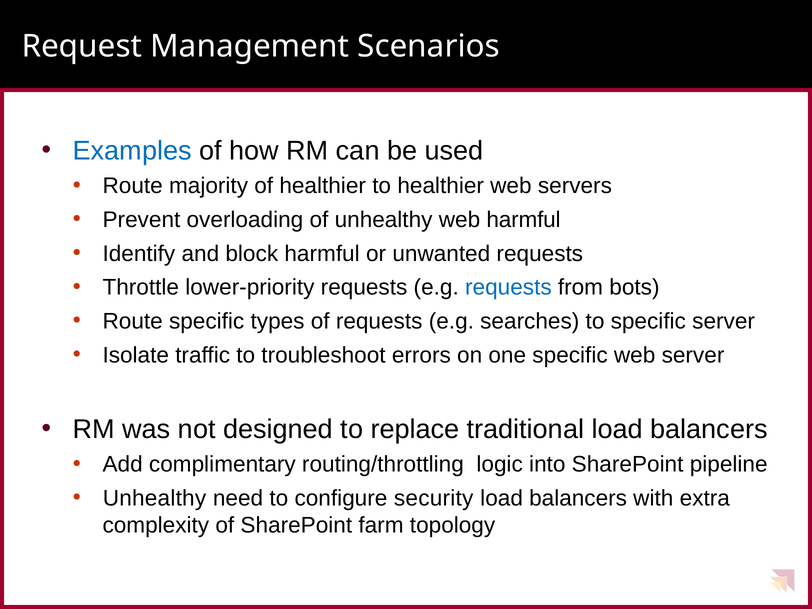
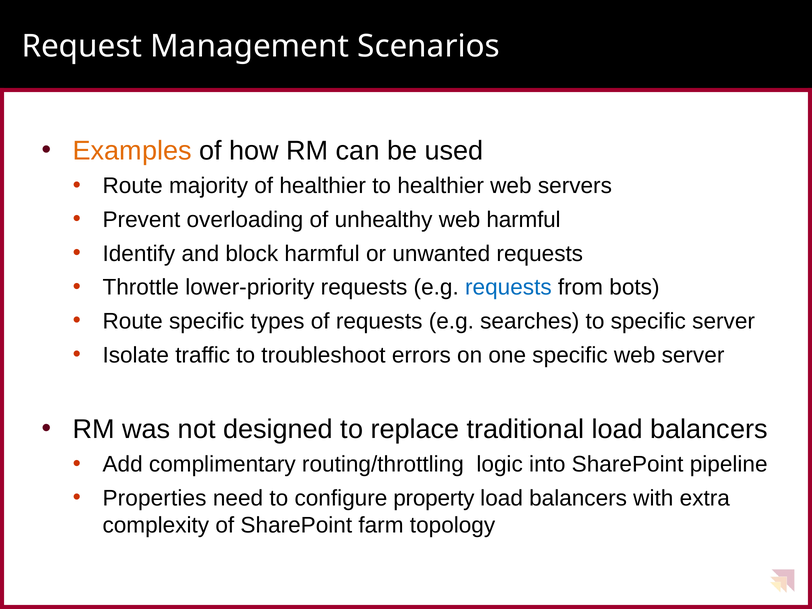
Examples colour: blue -> orange
Unhealthy at (154, 498): Unhealthy -> Properties
security: security -> property
